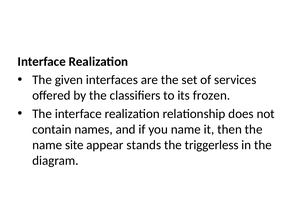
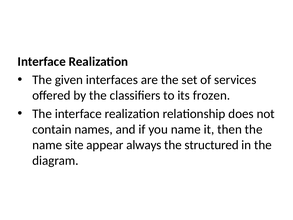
stands: stands -> always
triggerless: triggerless -> structured
